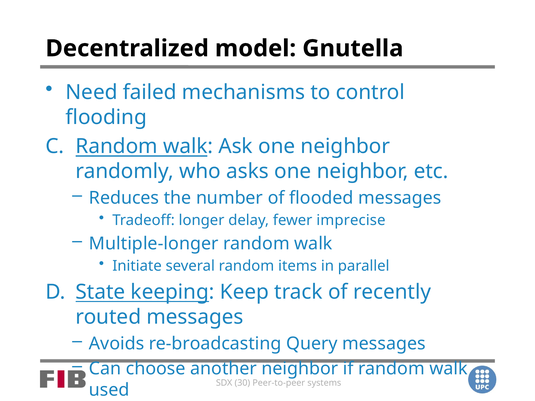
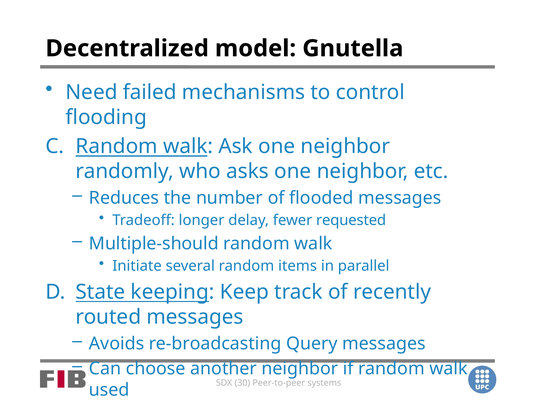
imprecise: imprecise -> requested
Multiple-longer: Multiple-longer -> Multiple-should
